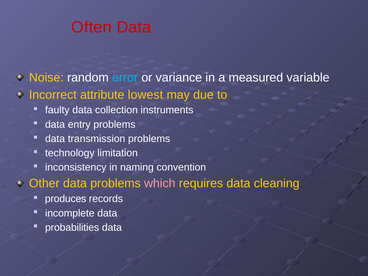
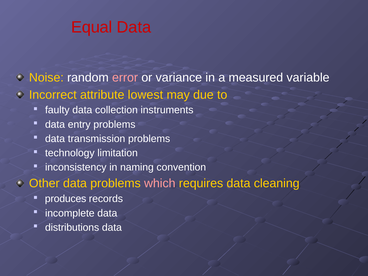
Often: Often -> Equal
error colour: light blue -> pink
probabilities: probabilities -> distributions
